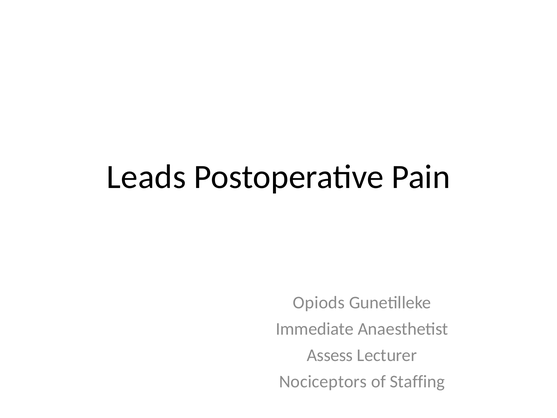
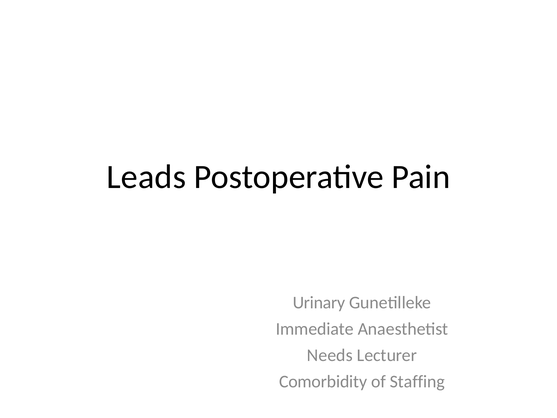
Opiods: Opiods -> Urinary
Assess: Assess -> Needs
Nociceptors: Nociceptors -> Comorbidity
